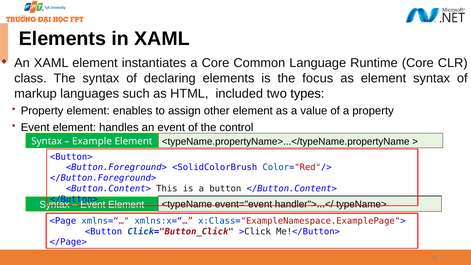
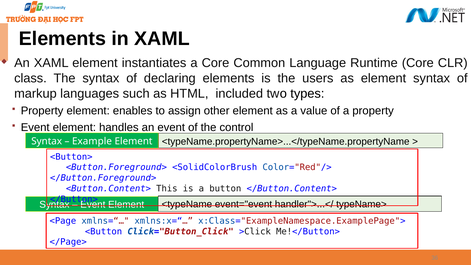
focus: focus -> users
